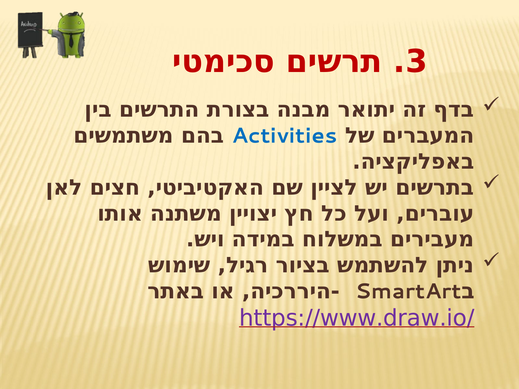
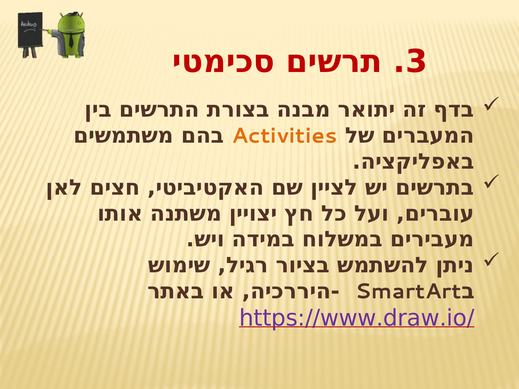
Activities colour: blue -> orange
